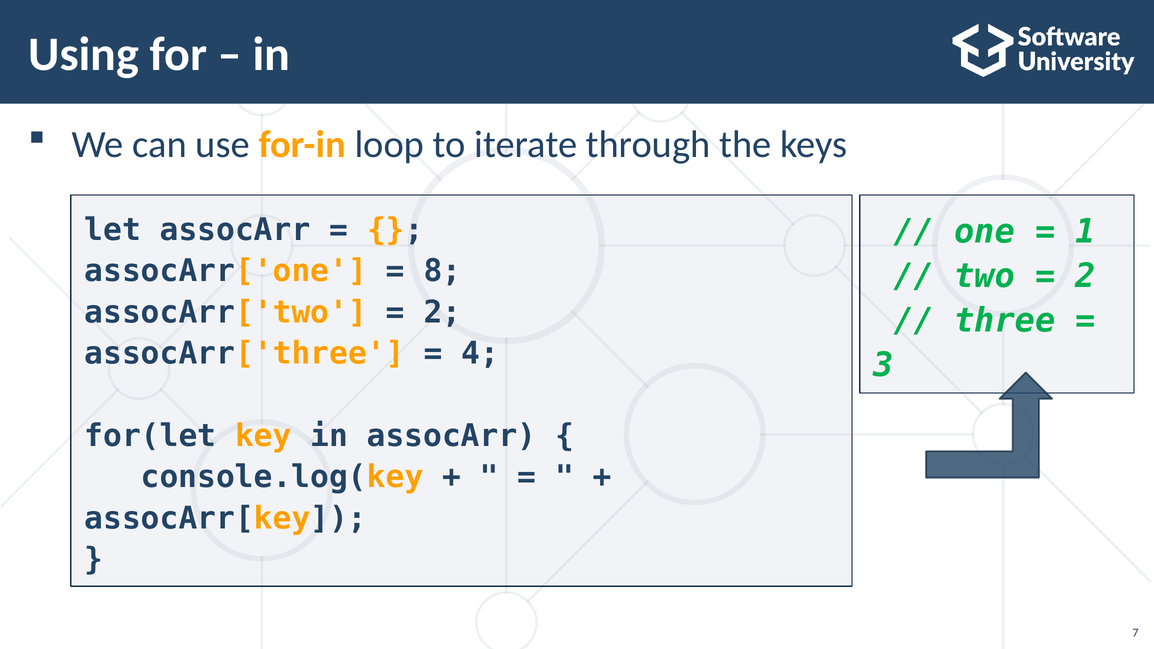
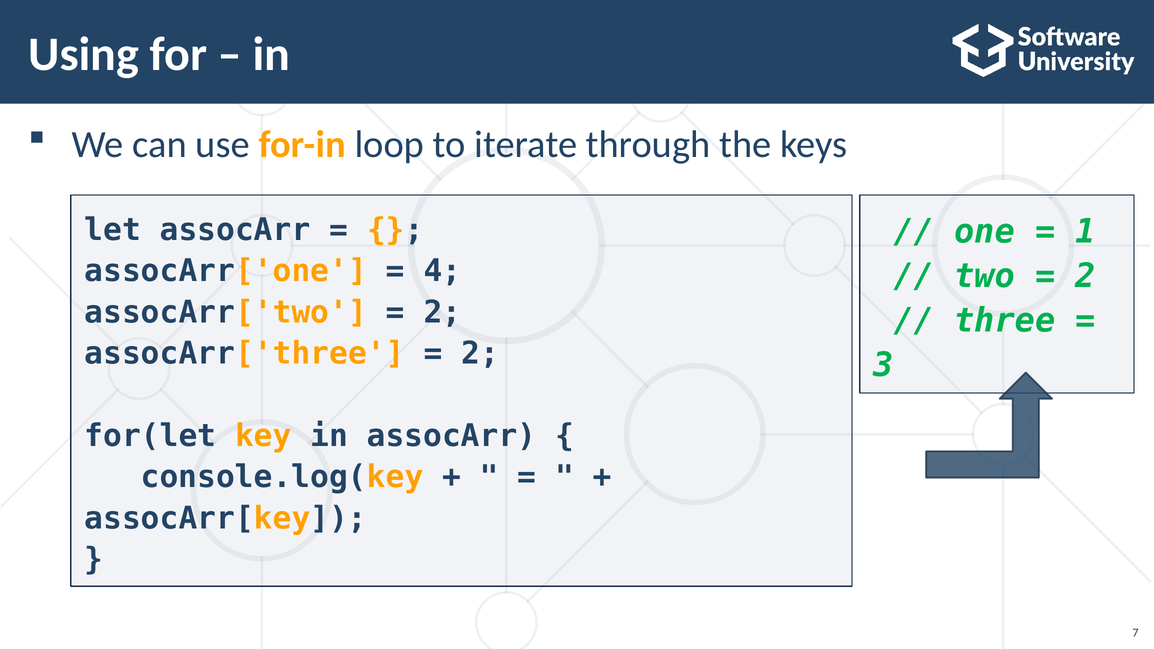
8: 8 -> 4
4 at (480, 354): 4 -> 2
